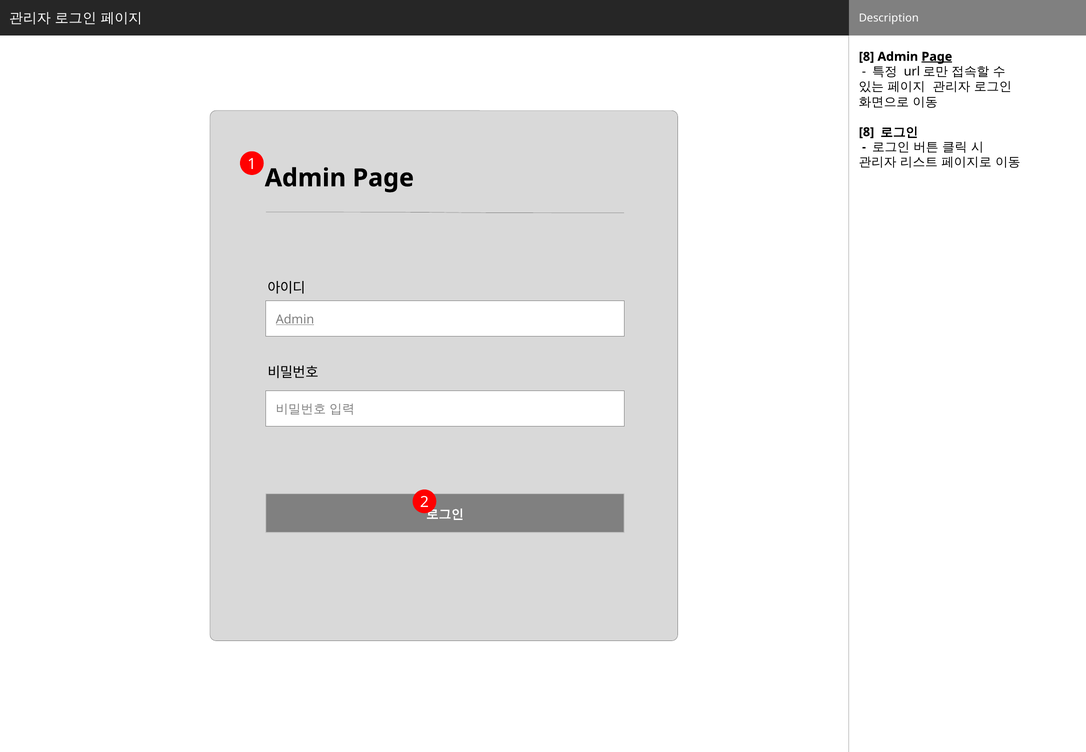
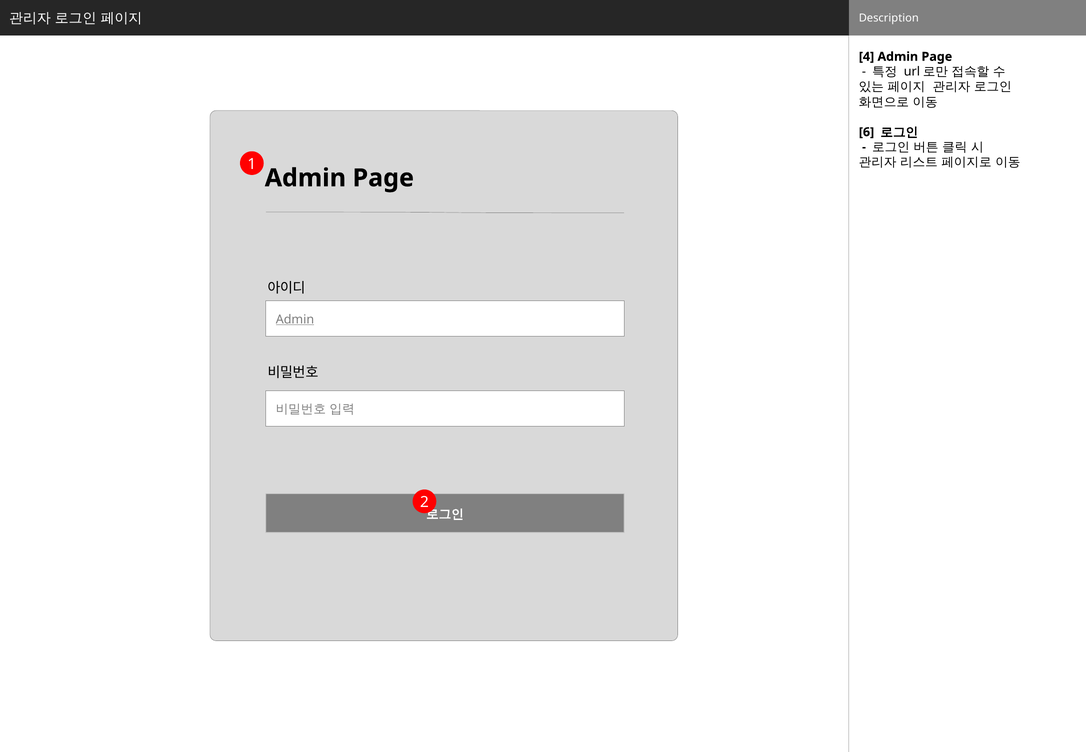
8 at (866, 57): 8 -> 4
Page at (937, 57) underline: present -> none
8 at (866, 132): 8 -> 6
